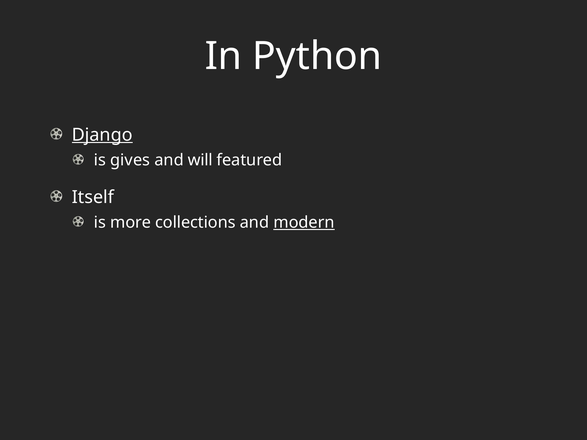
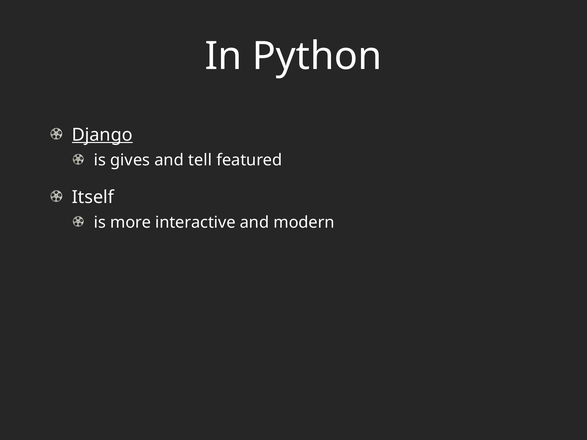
will: will -> tell
collections: collections -> interactive
modern underline: present -> none
